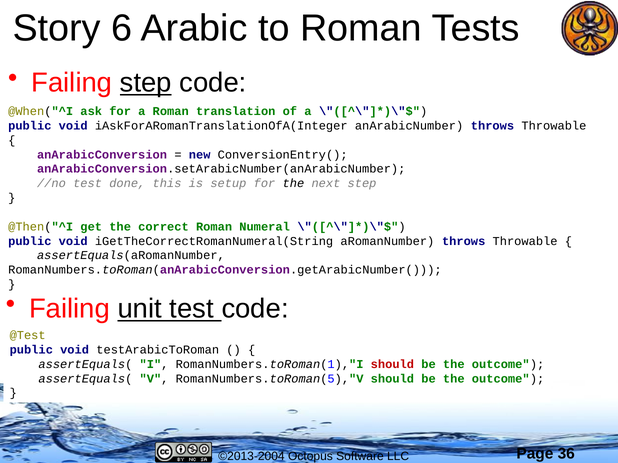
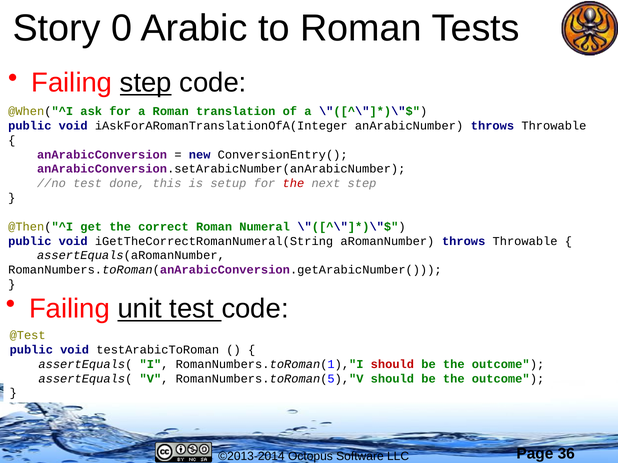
6: 6 -> 0
the at (293, 184) colour: black -> red
©2013-2004: ©2013-2004 -> ©2013-2014
